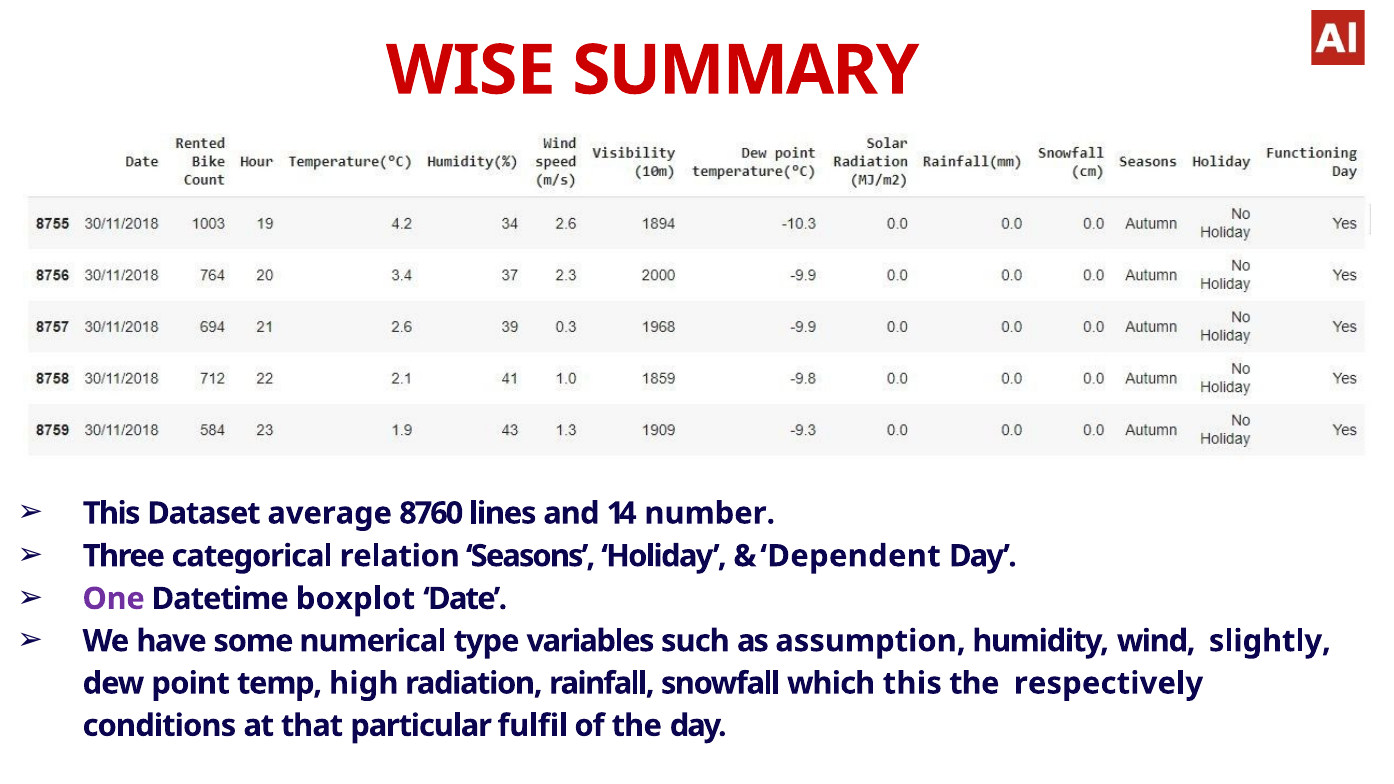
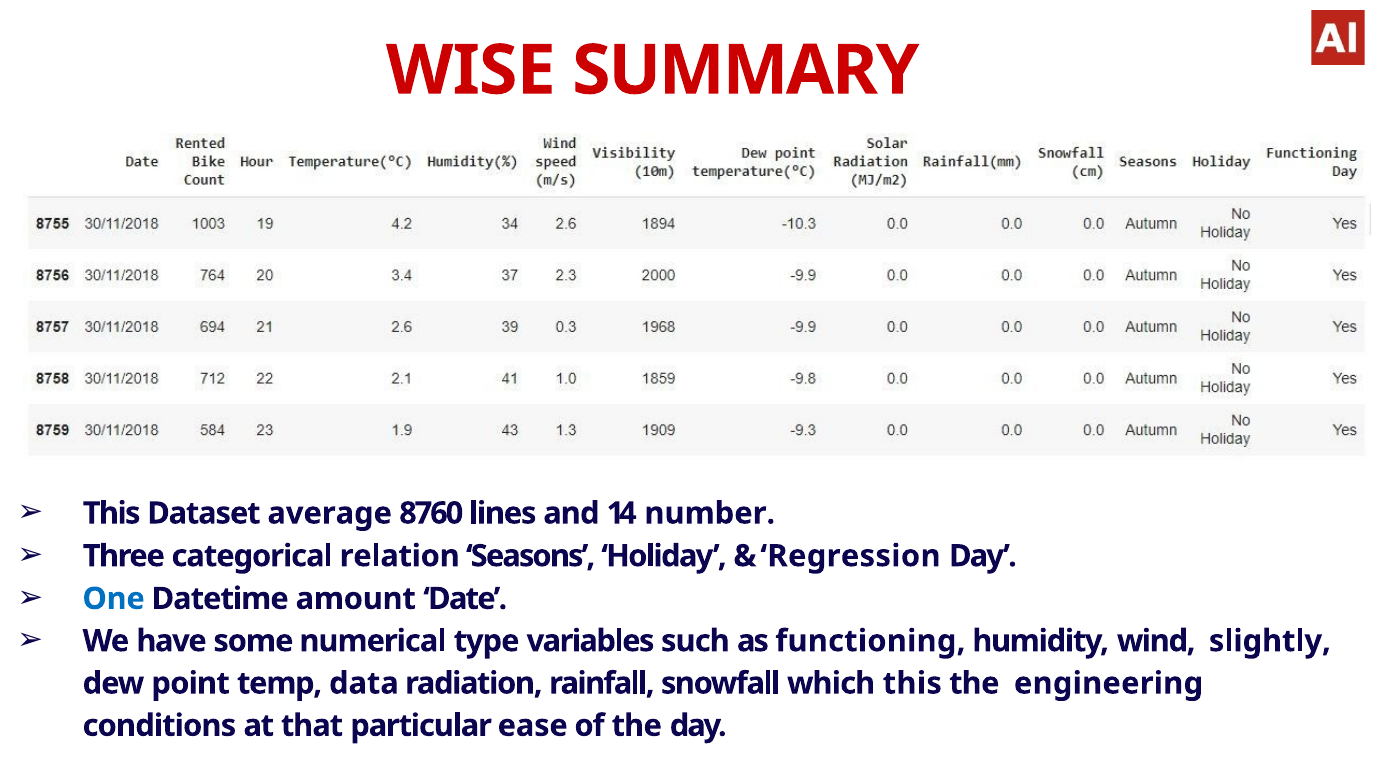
Dependent: Dependent -> Regression
One colour: purple -> blue
boxplot: boxplot -> amount
assumption: assumption -> functioning
high: high -> data
respectively: respectively -> engineering
fulﬁl: fulﬁl -> ease
